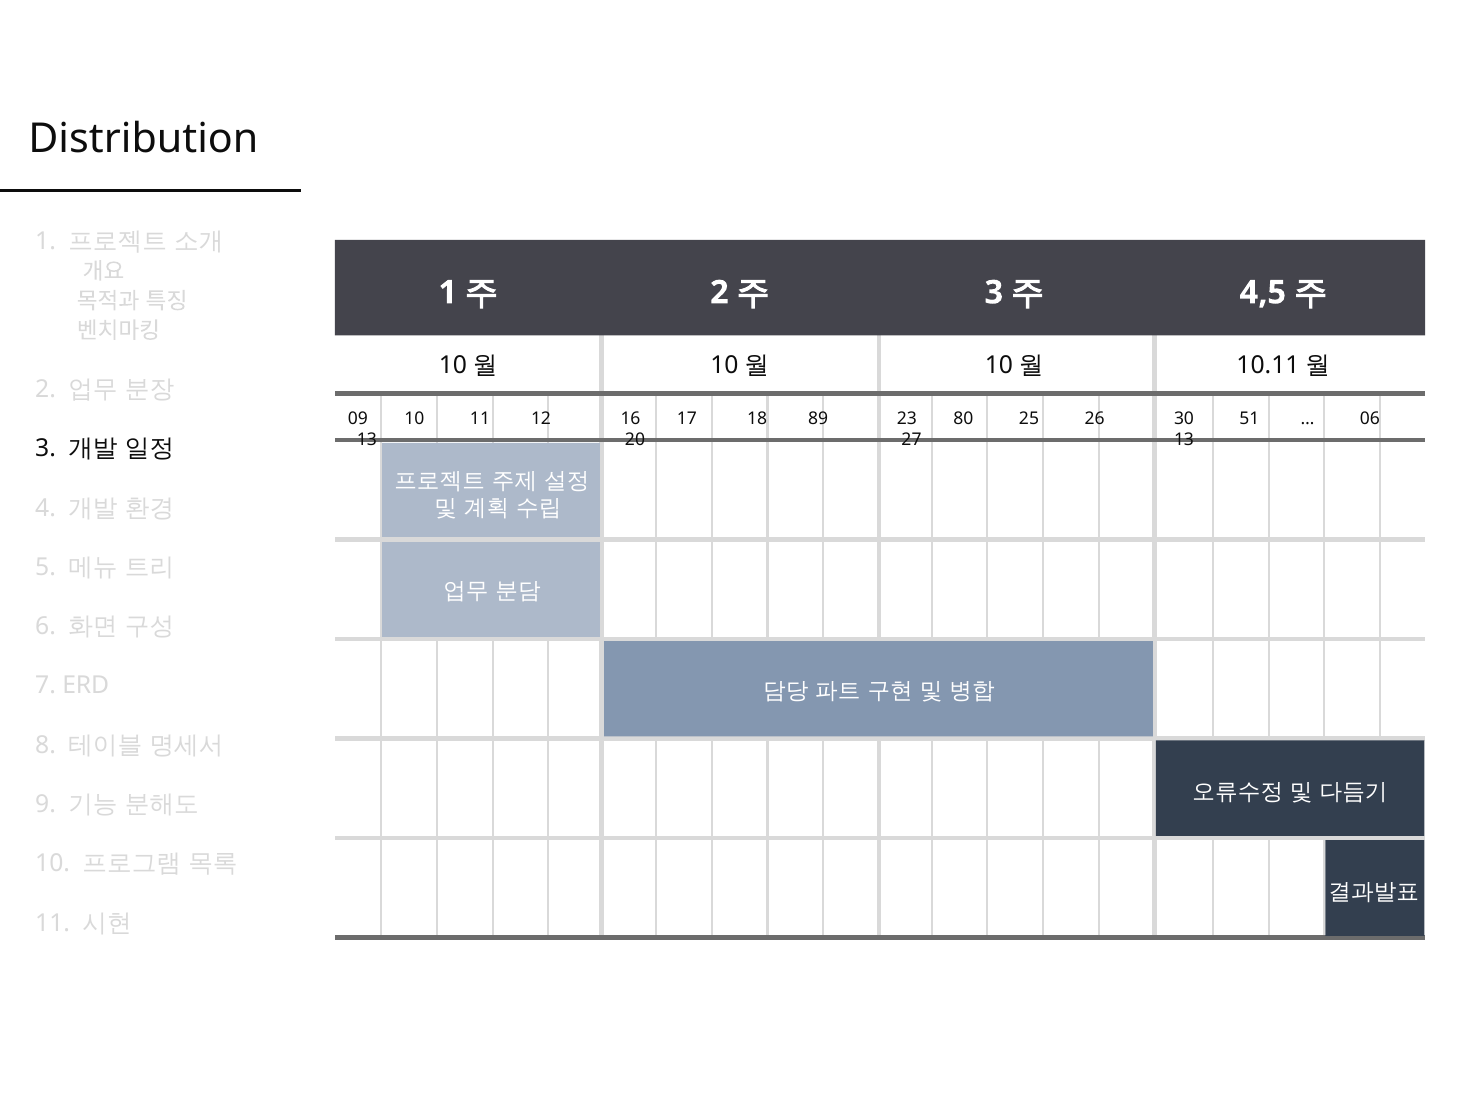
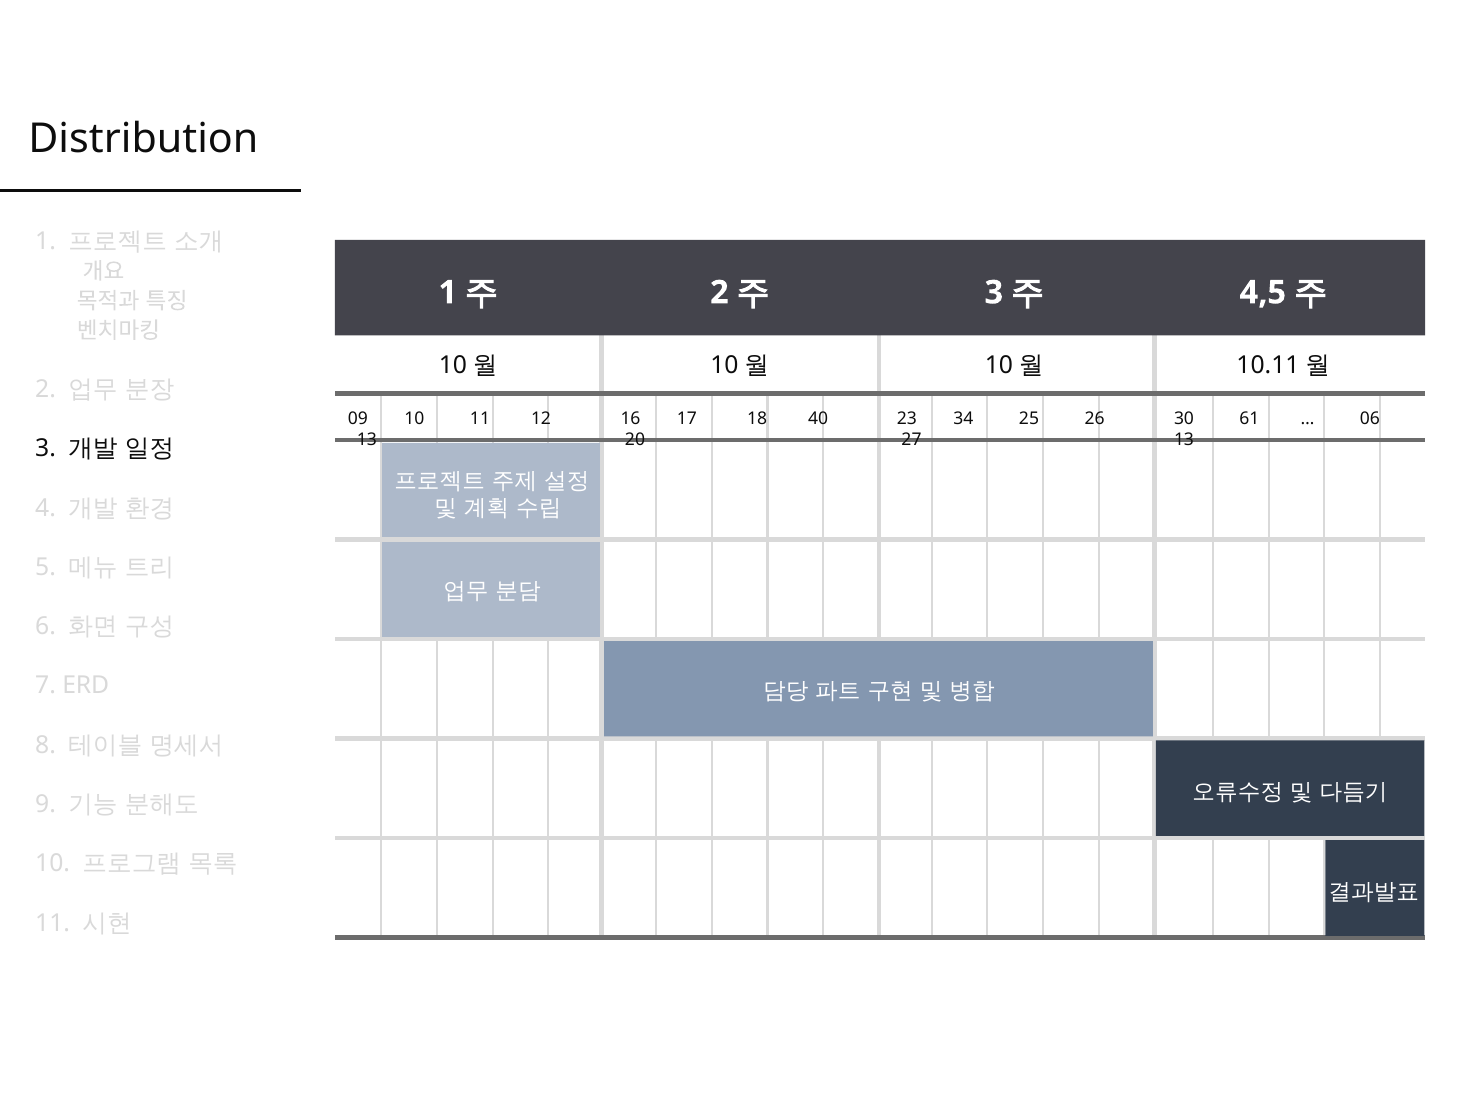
89: 89 -> 40
80: 80 -> 34
51: 51 -> 61
